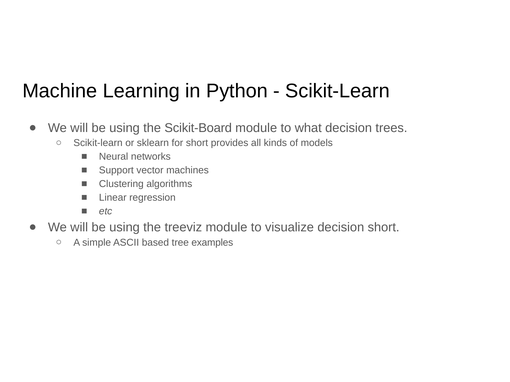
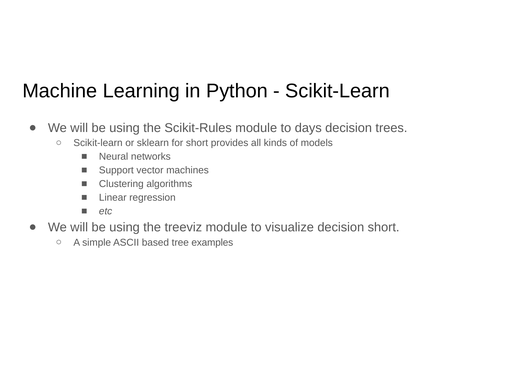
Scikit-Board: Scikit-Board -> Scikit-Rules
what: what -> days
